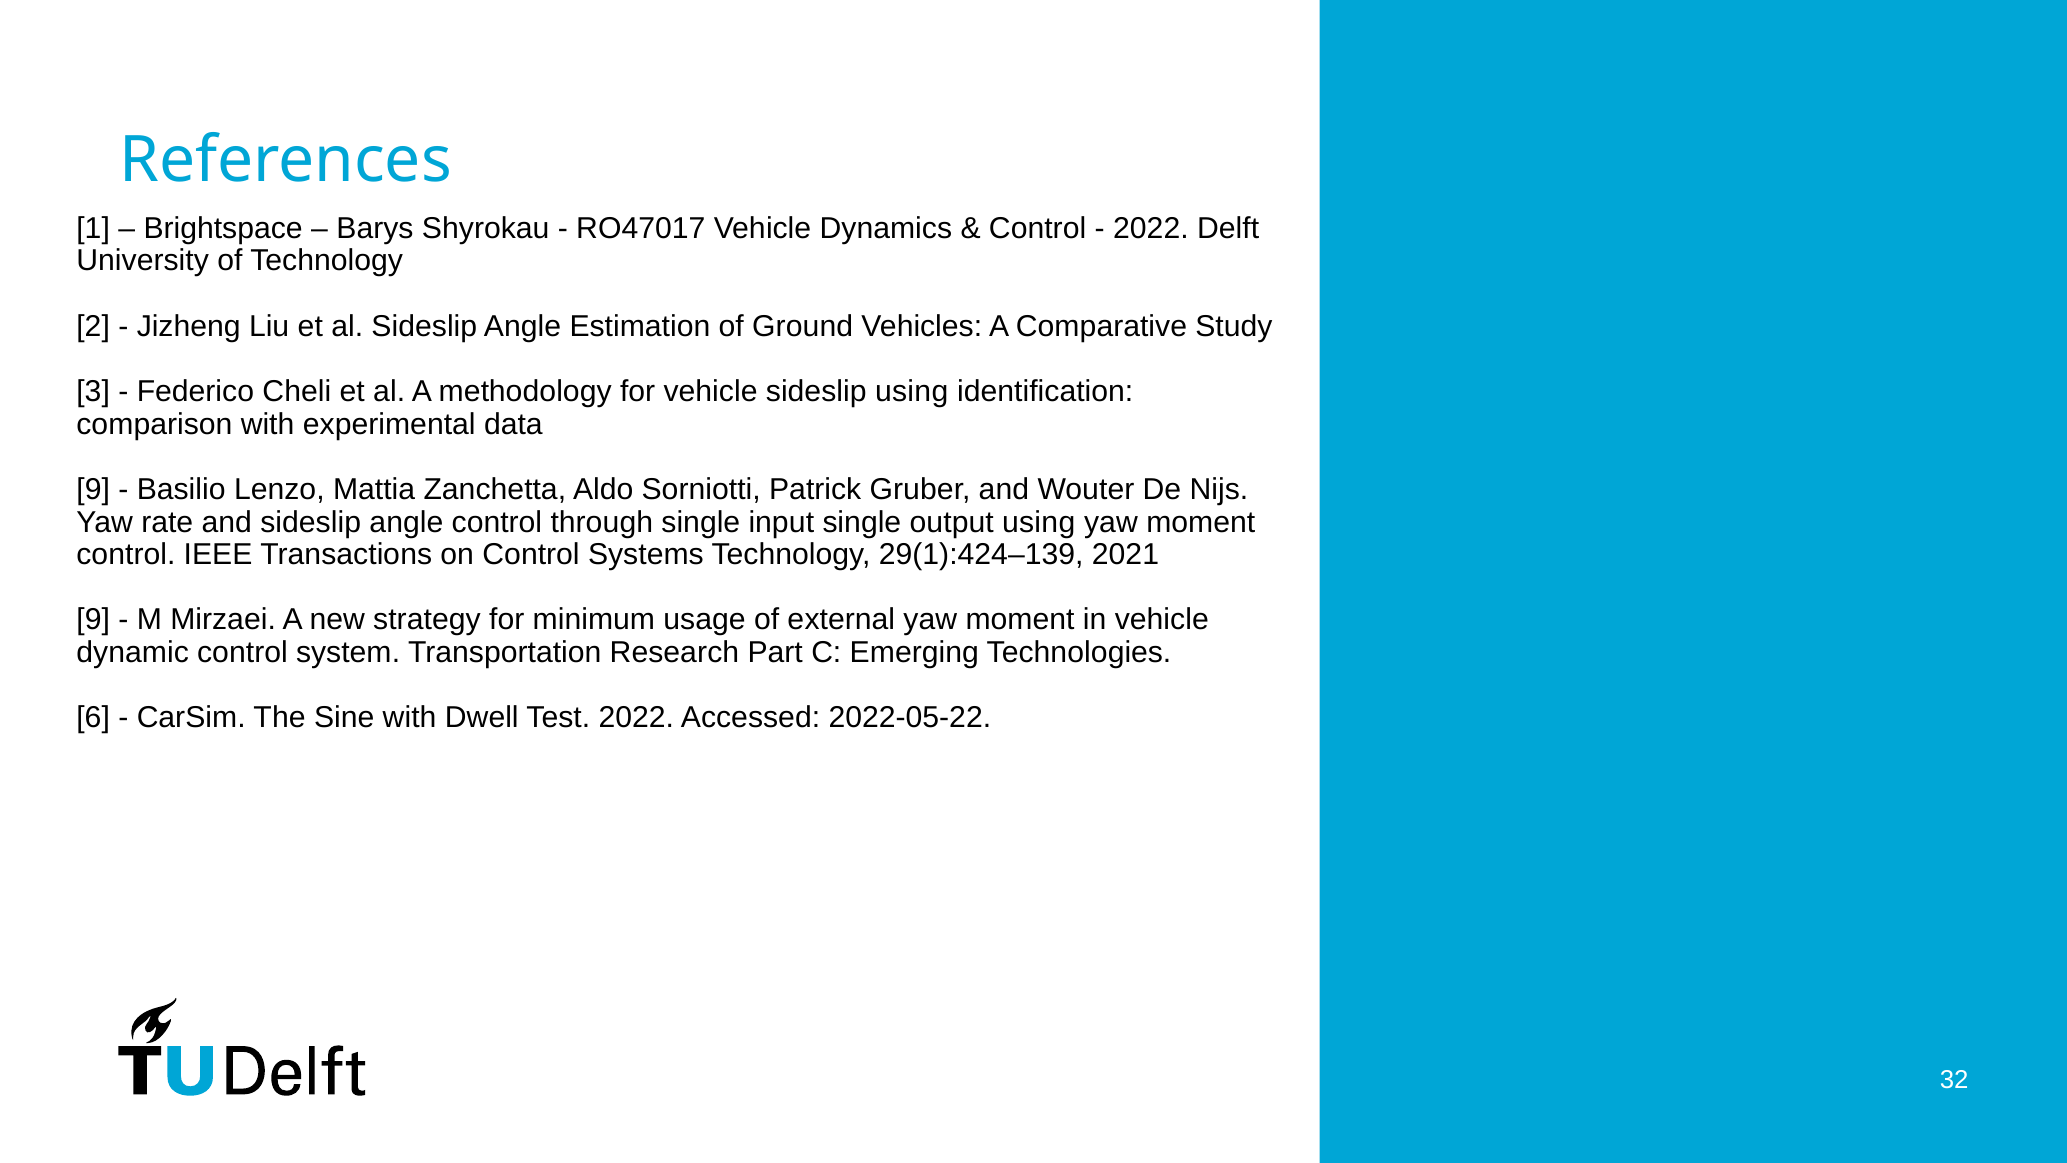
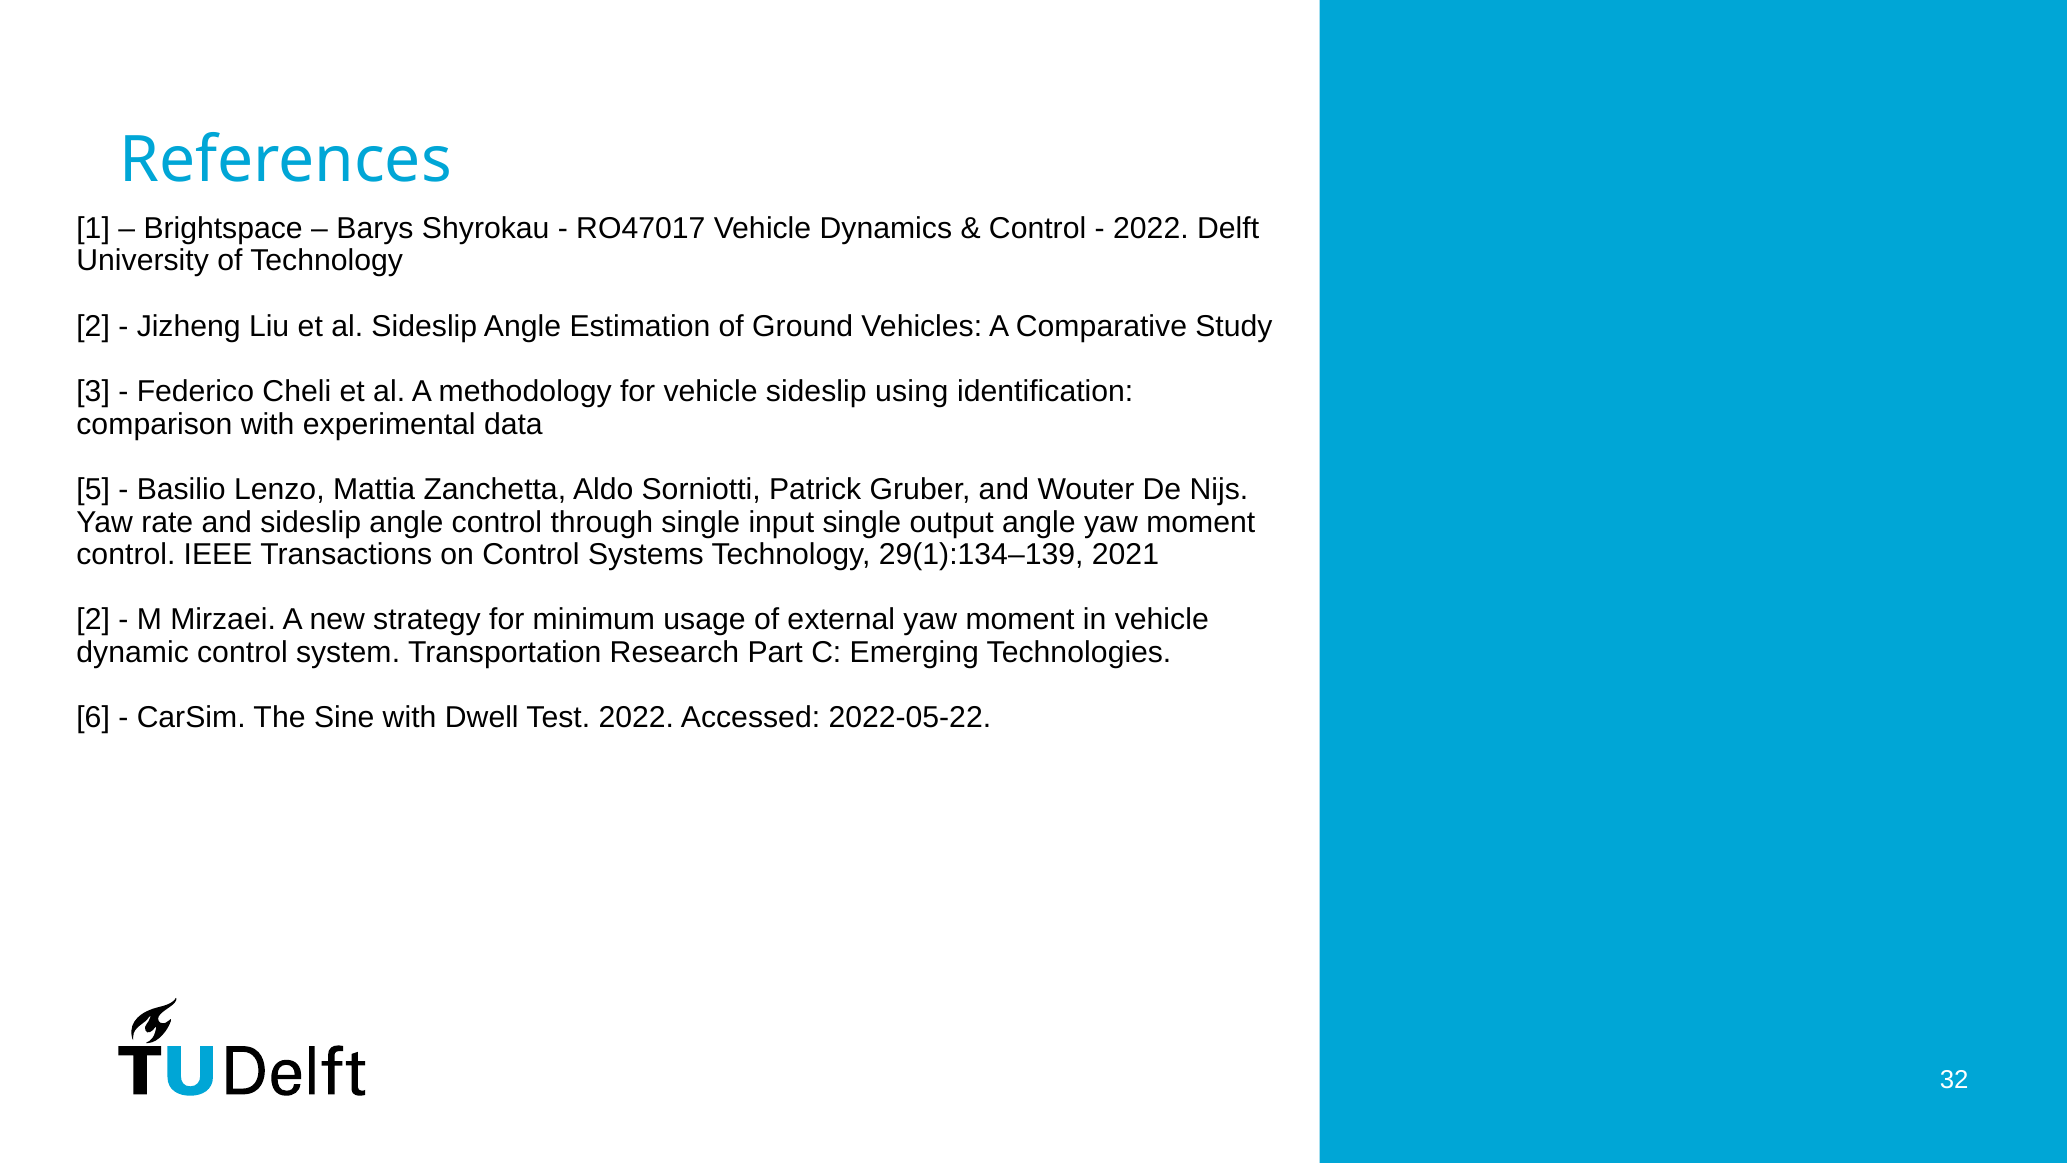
9 at (93, 489): 9 -> 5
output using: using -> angle
29(1):424–139: 29(1):424–139 -> 29(1):134–139
9 at (93, 620): 9 -> 2
